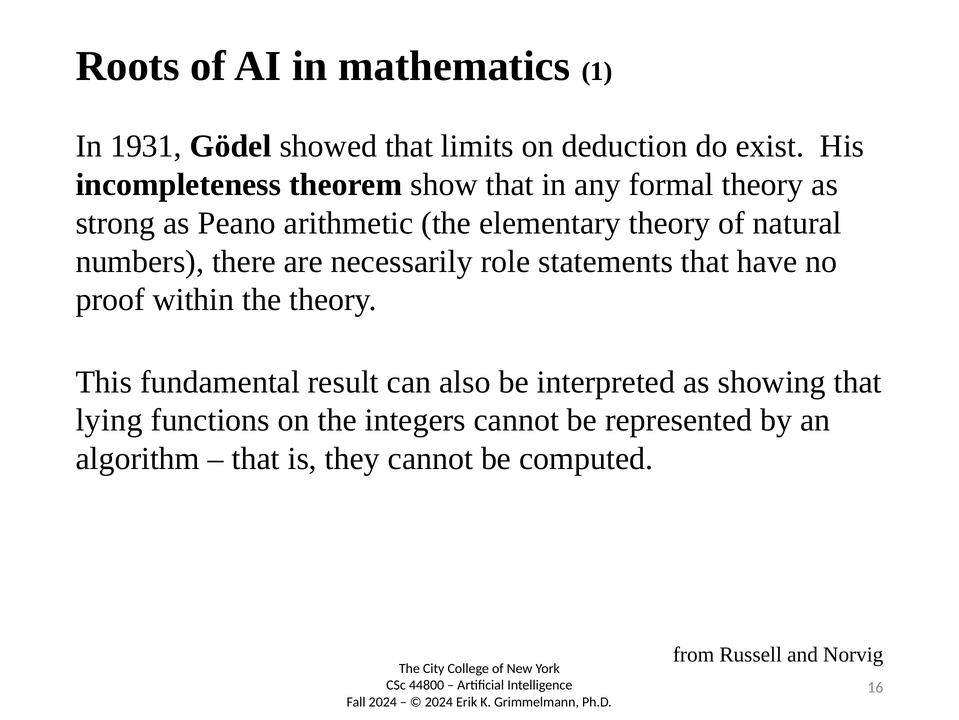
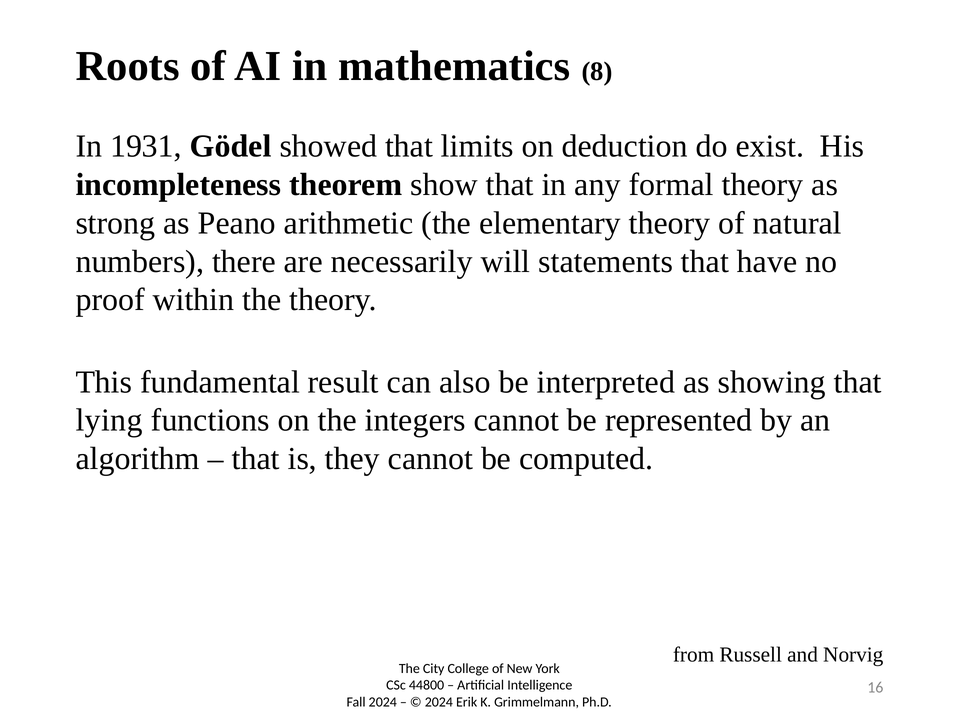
1: 1 -> 8
role: role -> will
